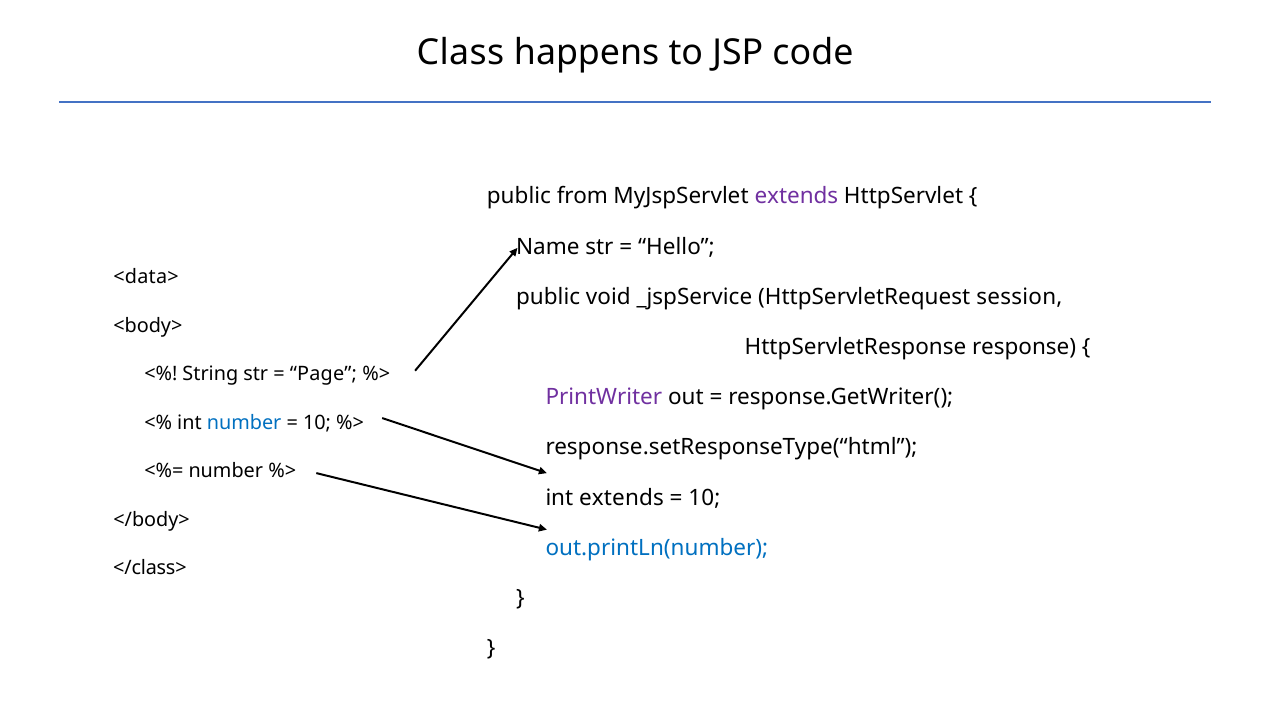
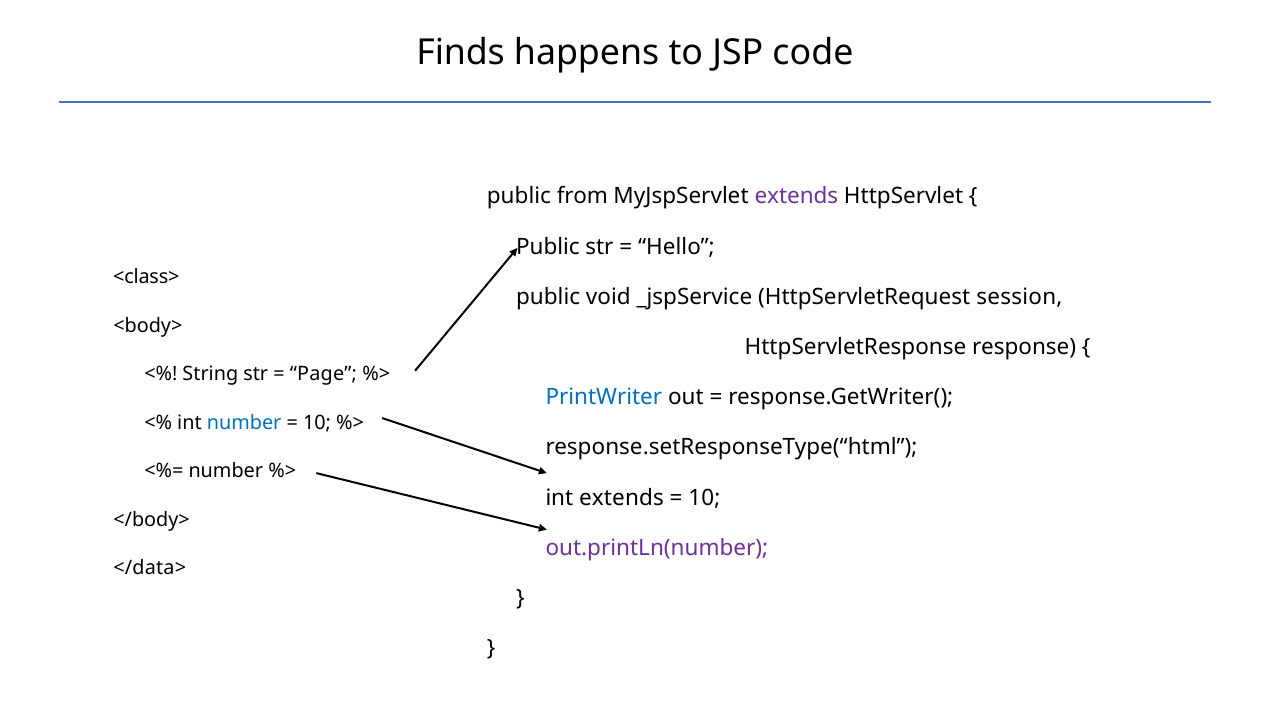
Class: Class -> Finds
Name at (548, 246): Name -> Public
<data>: <data> -> <class>
PrintWriter colour: purple -> blue
out.printLn(number colour: blue -> purple
</class>: </class> -> </data>
